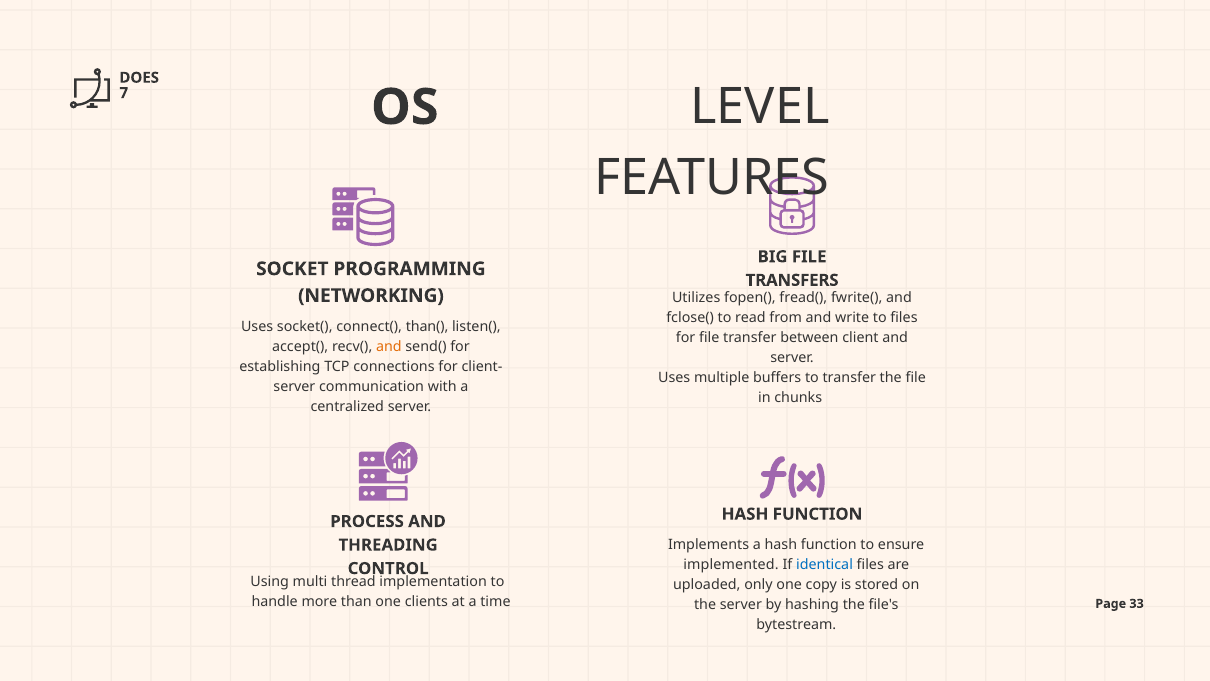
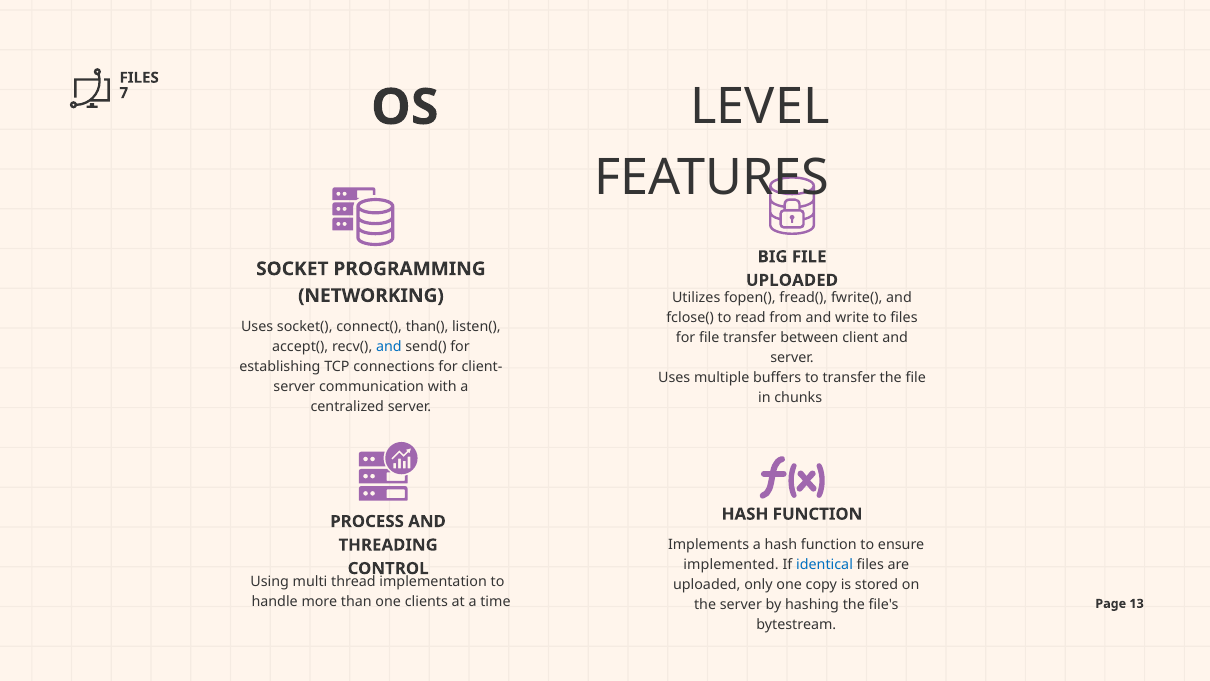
DOES at (139, 78): DOES -> FILES
TRANSFERS at (792, 280): TRANSFERS -> UPLOADED
and at (389, 347) colour: orange -> blue
33: 33 -> 13
